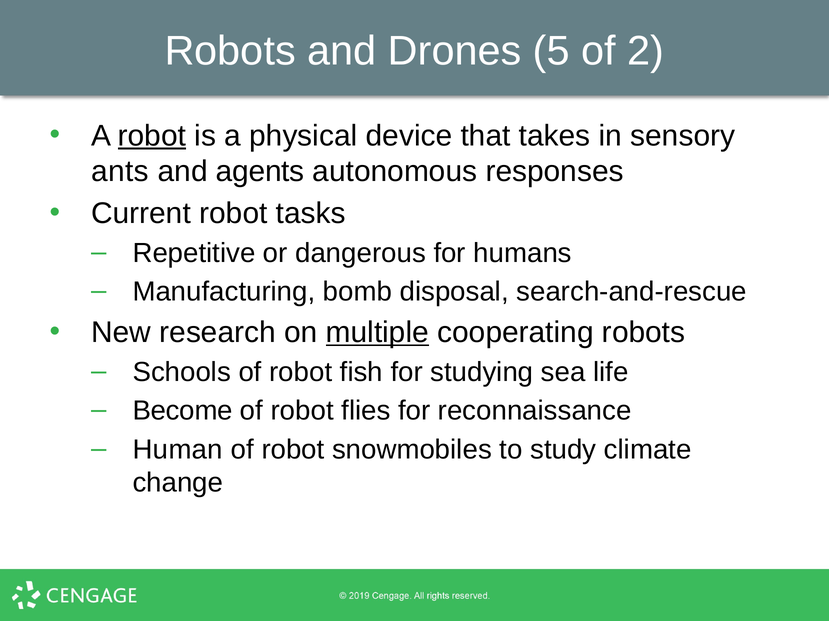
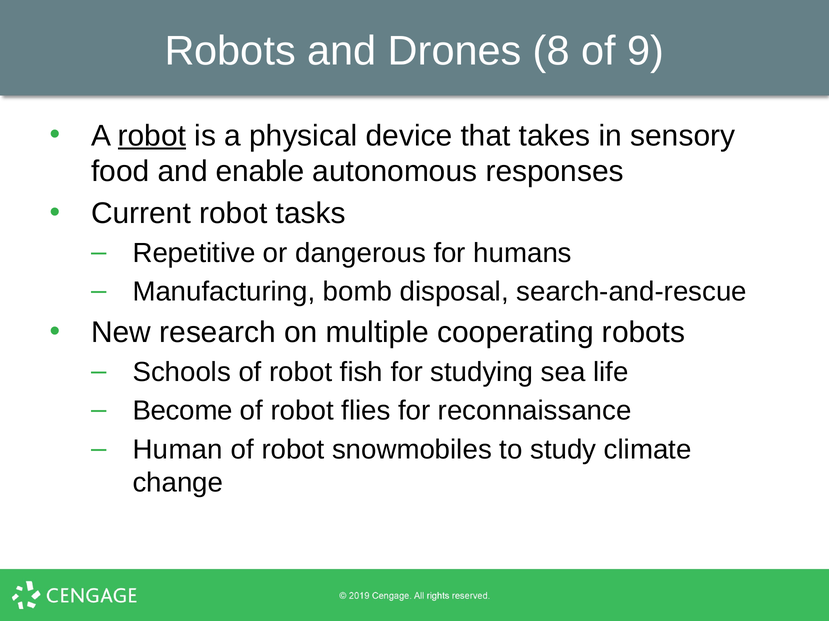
5: 5 -> 8
2: 2 -> 9
ants: ants -> food
agents: agents -> enable
multiple underline: present -> none
